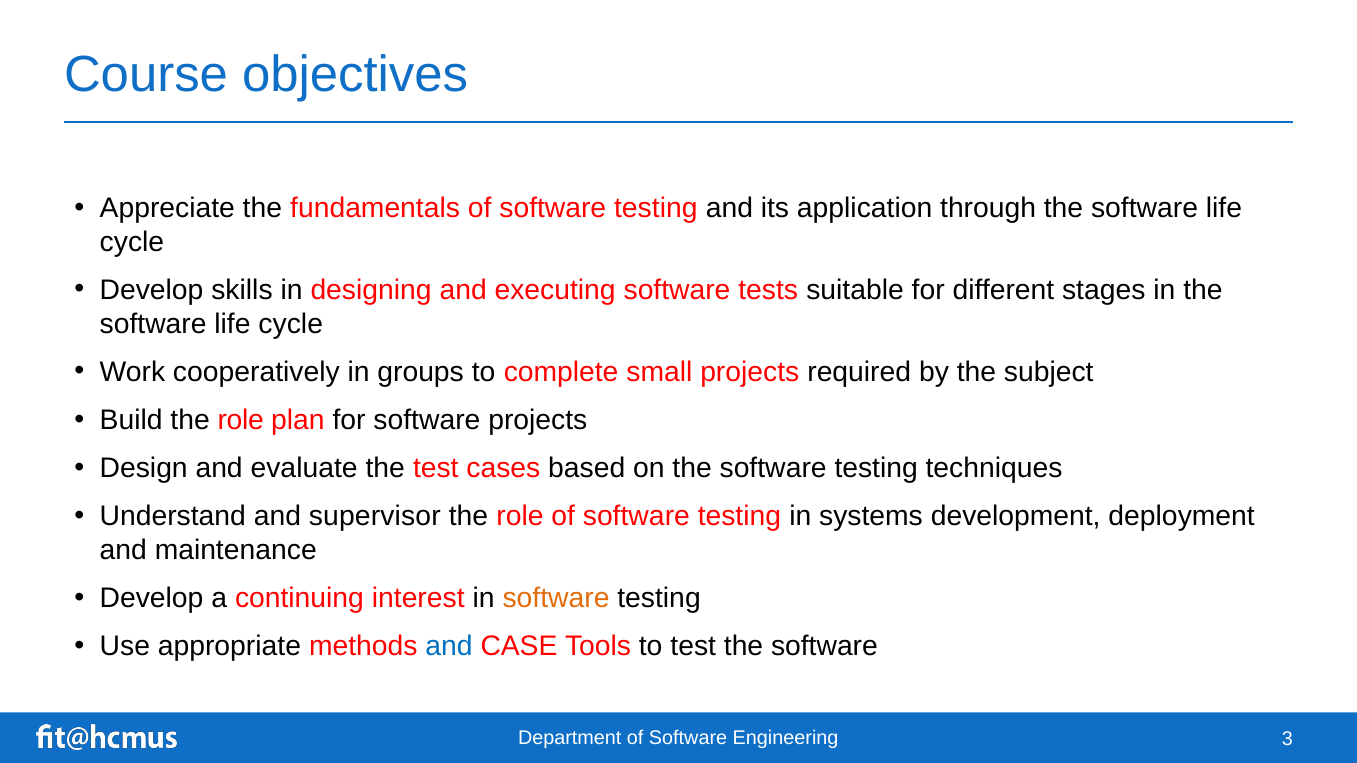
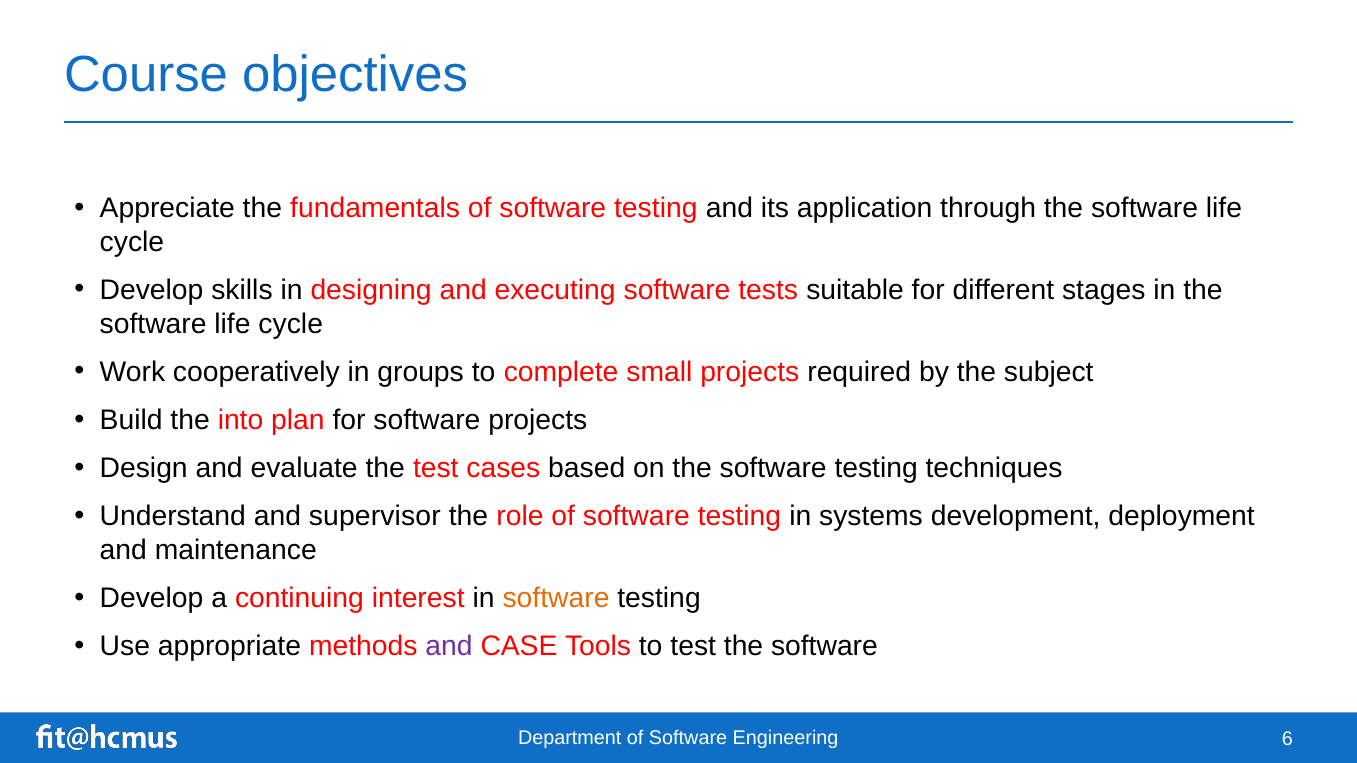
Build the role: role -> into
and at (449, 647) colour: blue -> purple
3: 3 -> 6
